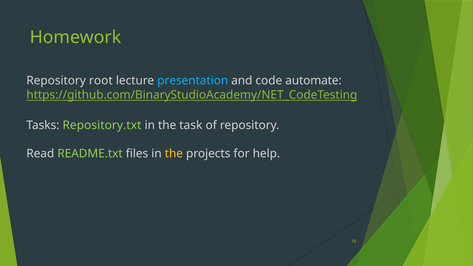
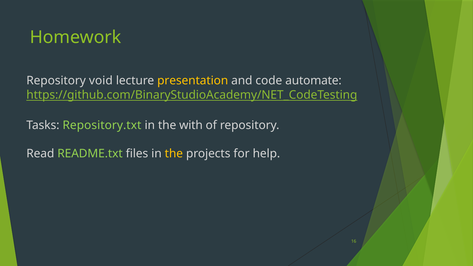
root: root -> void
presentation colour: light blue -> yellow
task: task -> with
